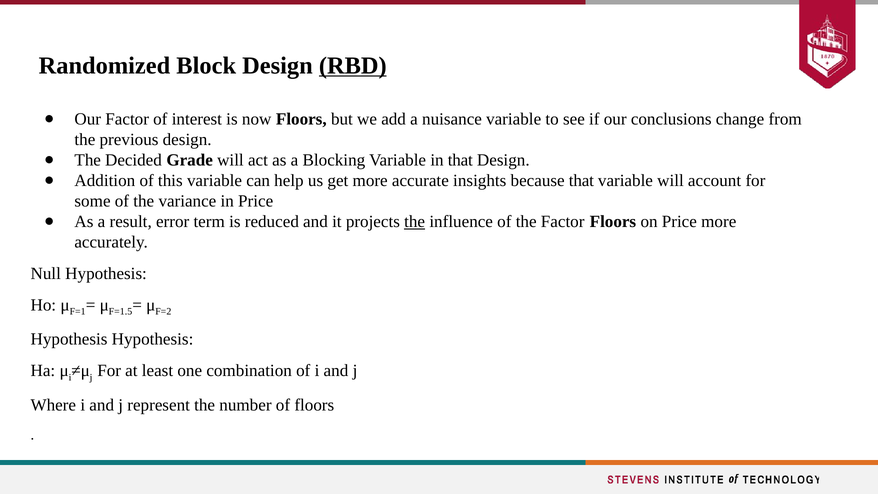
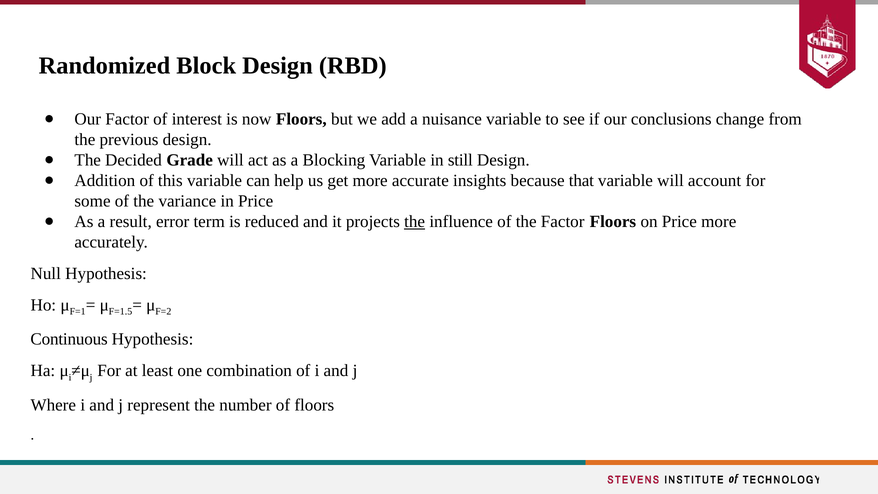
RBD underline: present -> none
in that: that -> still
Hypothesis at (69, 339): Hypothesis -> Continuous
